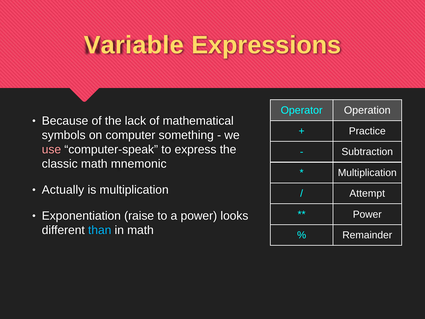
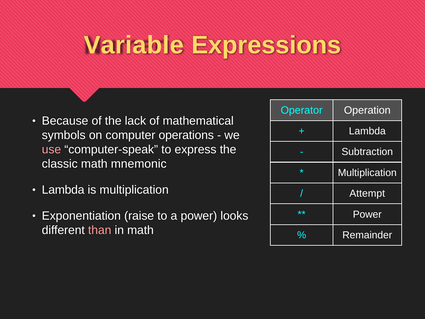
Practice at (367, 131): Practice -> Lambda
something: something -> operations
Actually at (63, 190): Actually -> Lambda
than colour: light blue -> pink
